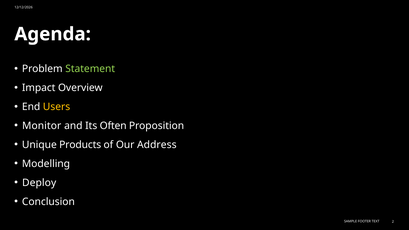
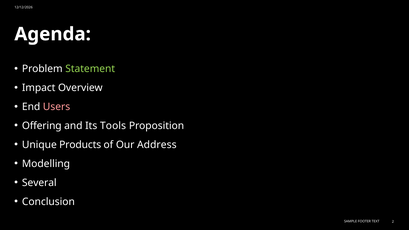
Users colour: yellow -> pink
Monitor: Monitor -> Offering
Often: Often -> Tools
Deploy: Deploy -> Several
